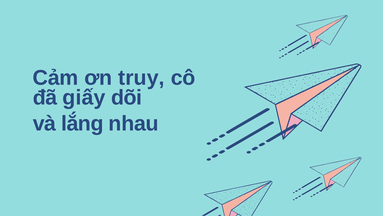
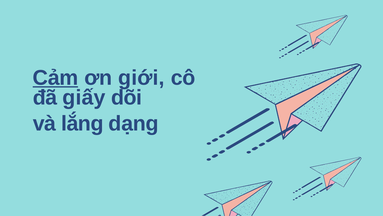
Cảm underline: none -> present
truy: truy -> giới
nhau: nhau -> dạng
